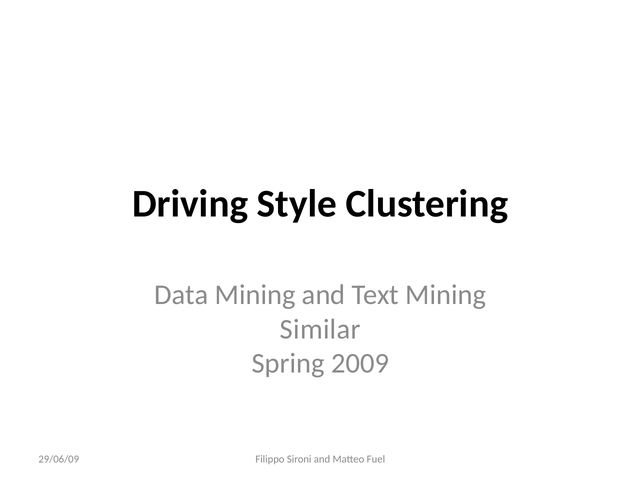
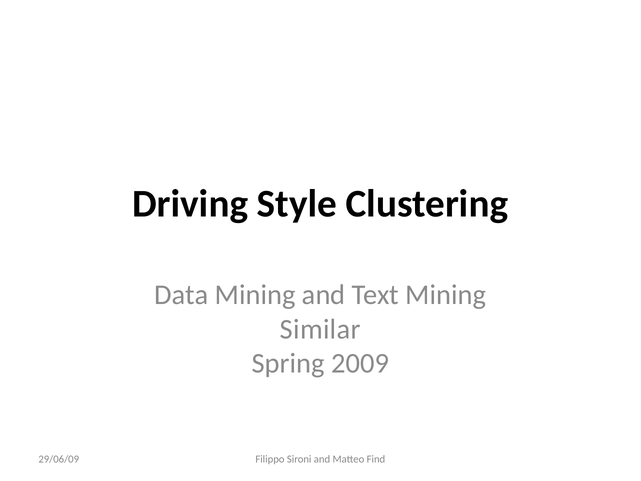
Fuel: Fuel -> Find
